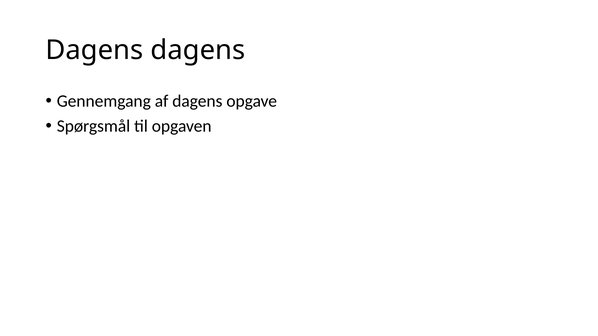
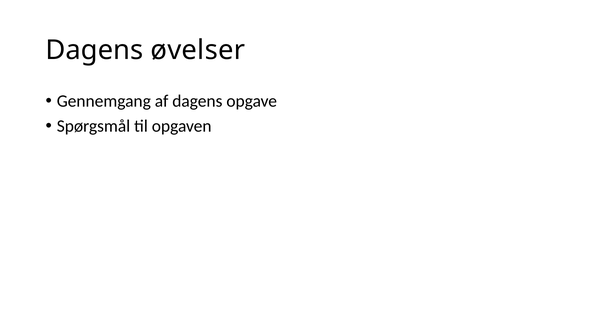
Dagens dagens: dagens -> øvelser
